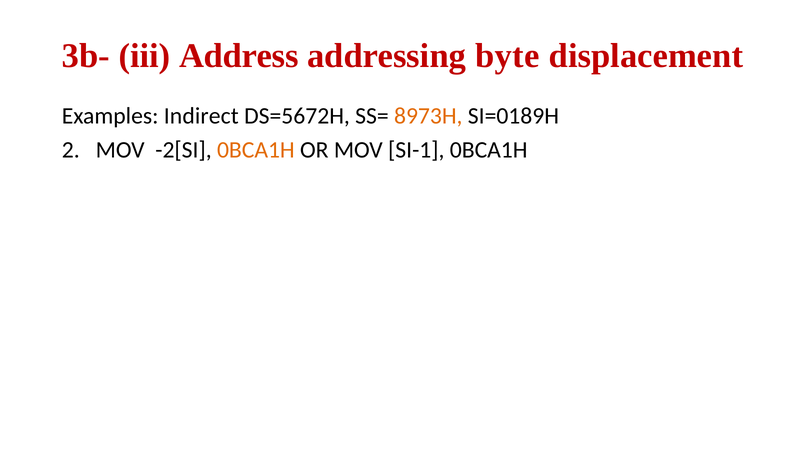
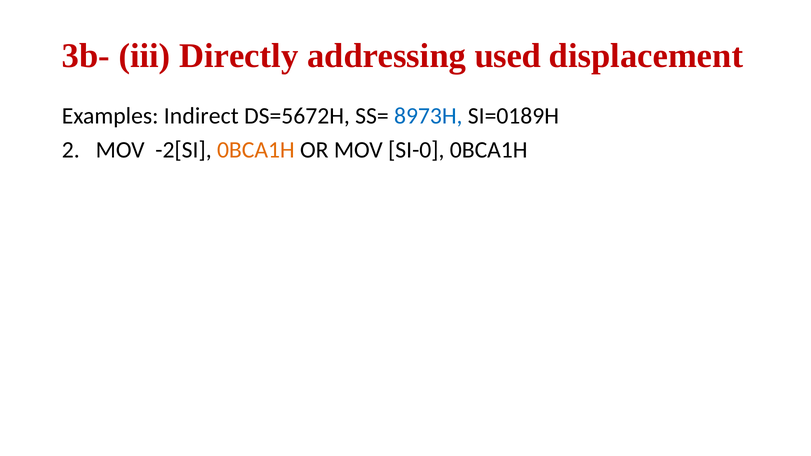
Address: Address -> Directly
byte: byte -> used
8973H colour: orange -> blue
SI-1: SI-1 -> SI-0
